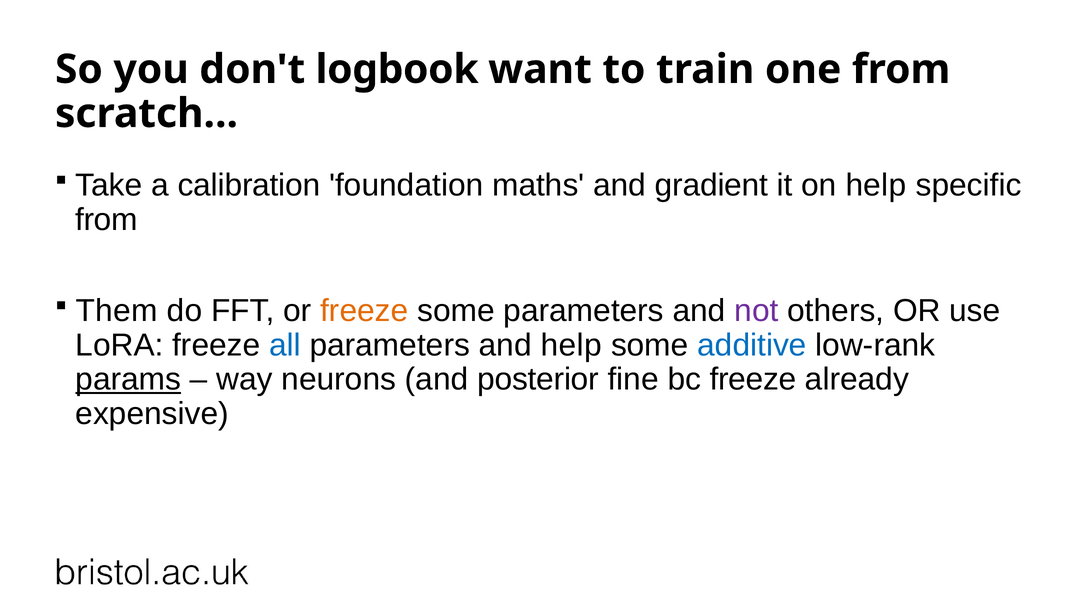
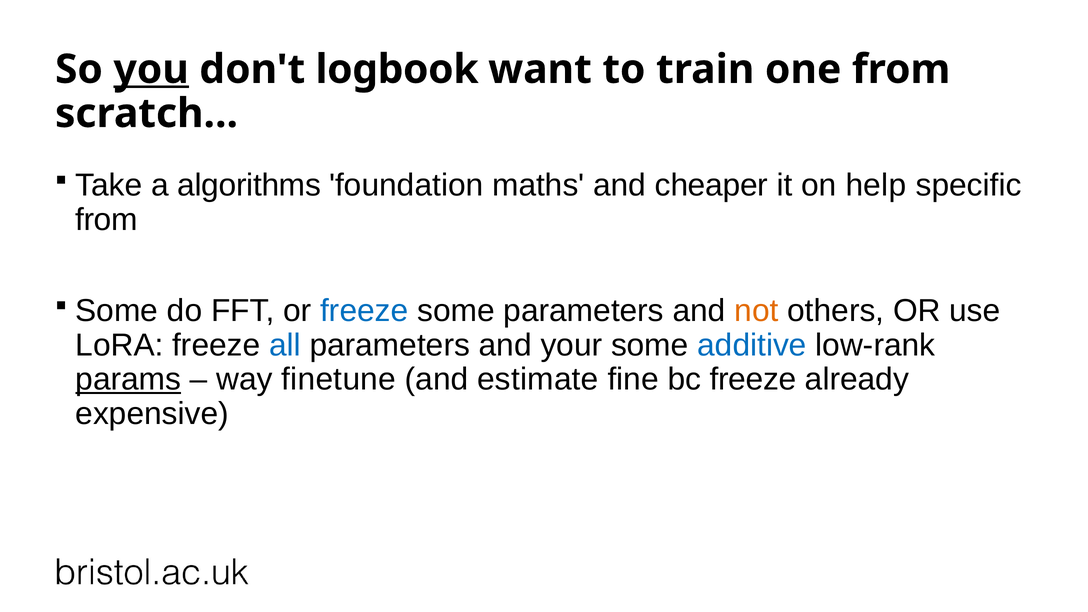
you underline: none -> present
calibration: calibration -> algorithms
gradient: gradient -> cheaper
Them at (117, 311): Them -> Some
freeze at (364, 311) colour: orange -> blue
not colour: purple -> orange
and help: help -> your
neurons: neurons -> finetune
posterior: posterior -> estimate
